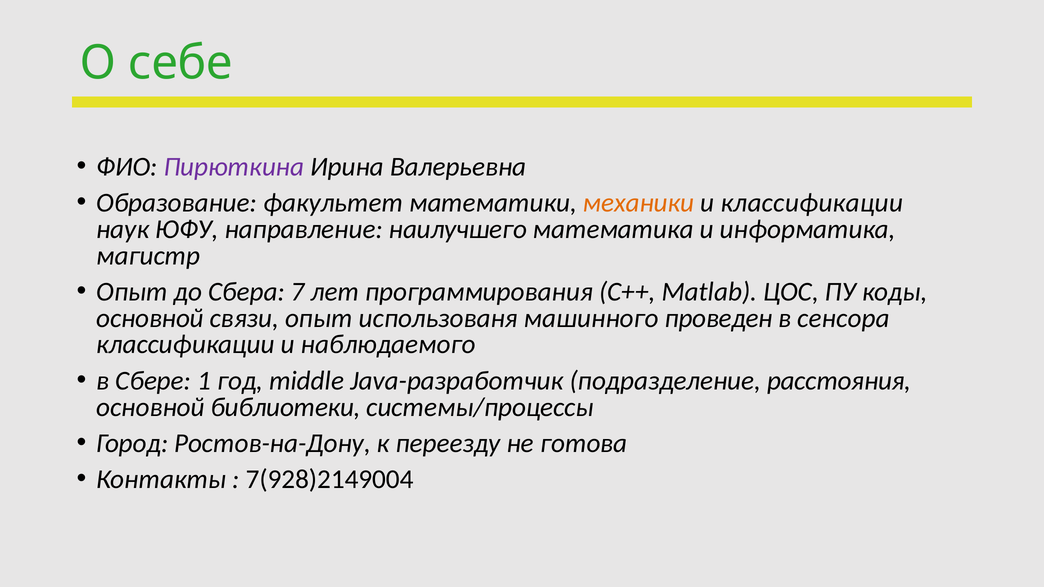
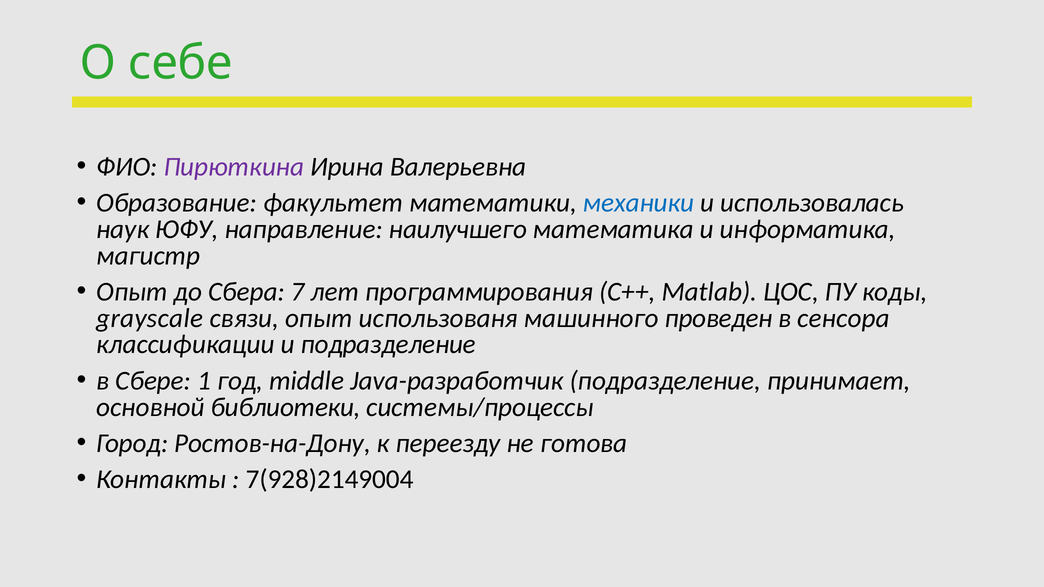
механики colour: orange -> blue
и классификации: классификации -> использовалась
основной at (150, 318): основной -> grayscale
и наблюдаемого: наблюдаемого -> подразделение
расстояния: расстояния -> принимает
